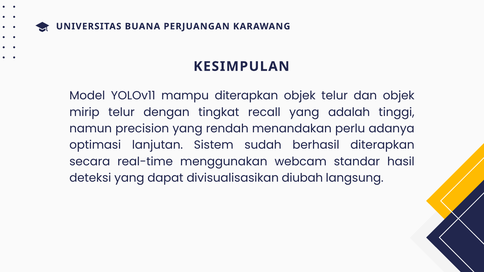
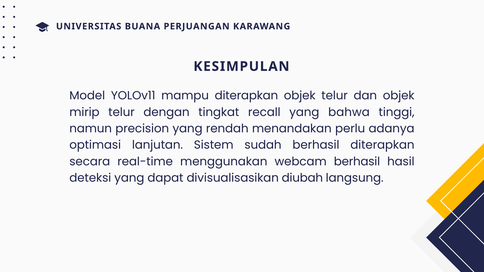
adalah: adalah -> bahwa
webcam standar: standar -> berhasil
